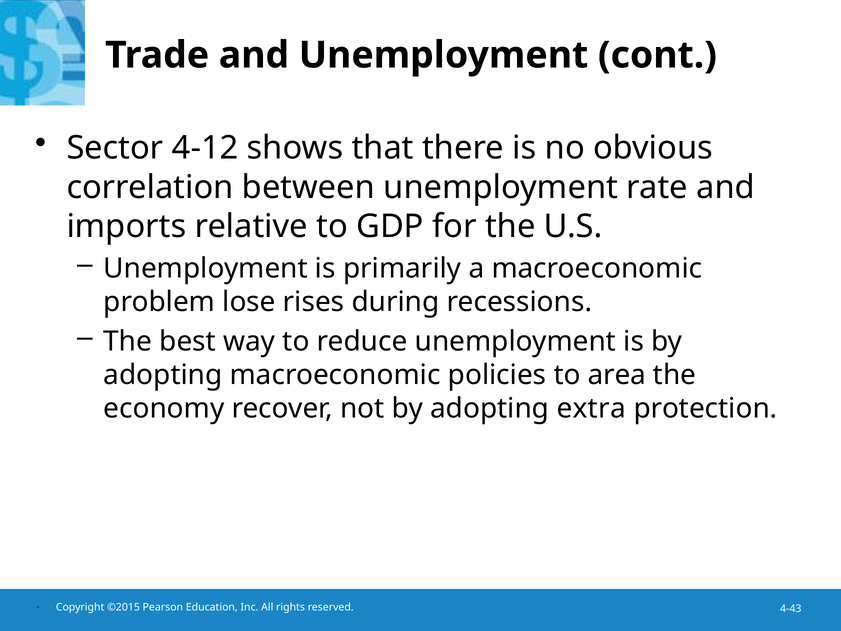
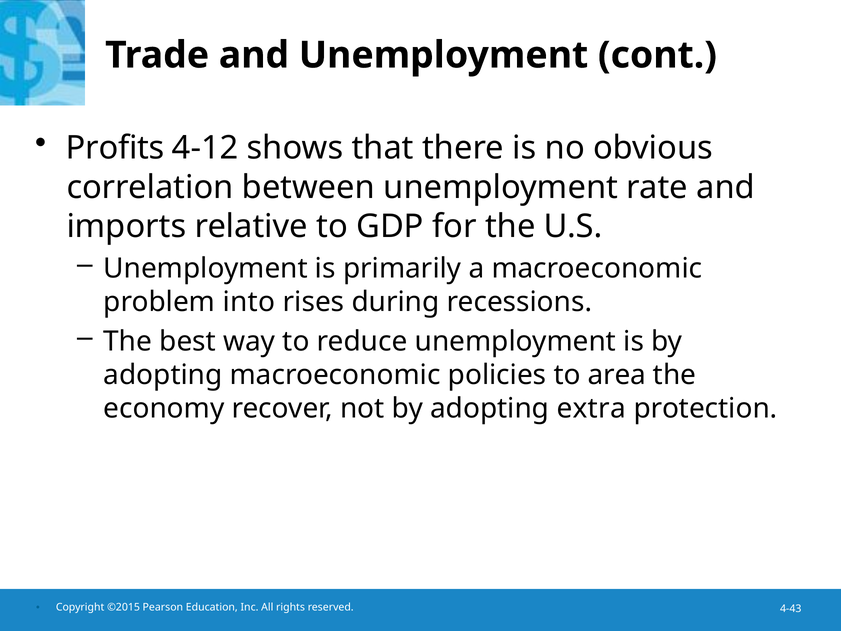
Sector: Sector -> Profits
lose: lose -> into
